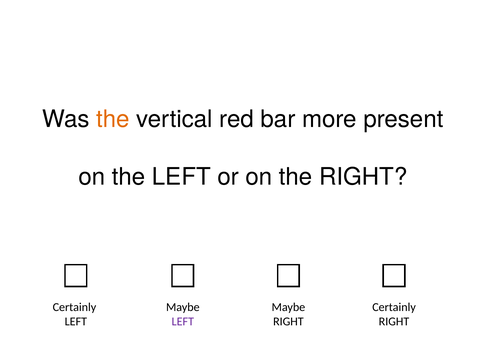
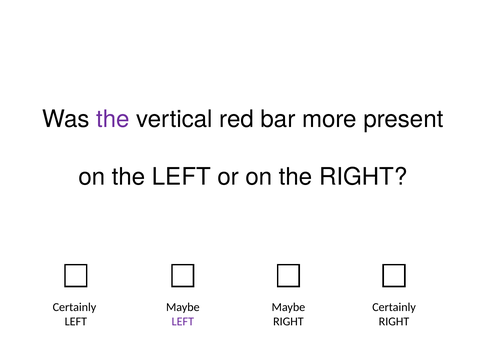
the at (113, 119) colour: orange -> purple
